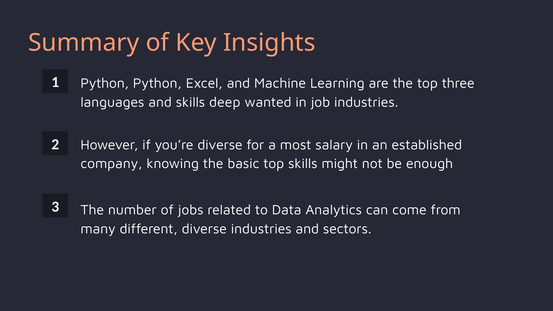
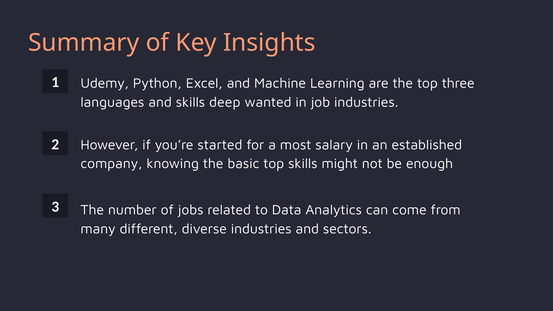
Python at (105, 83): Python -> Udemy
you’re diverse: diverse -> started
